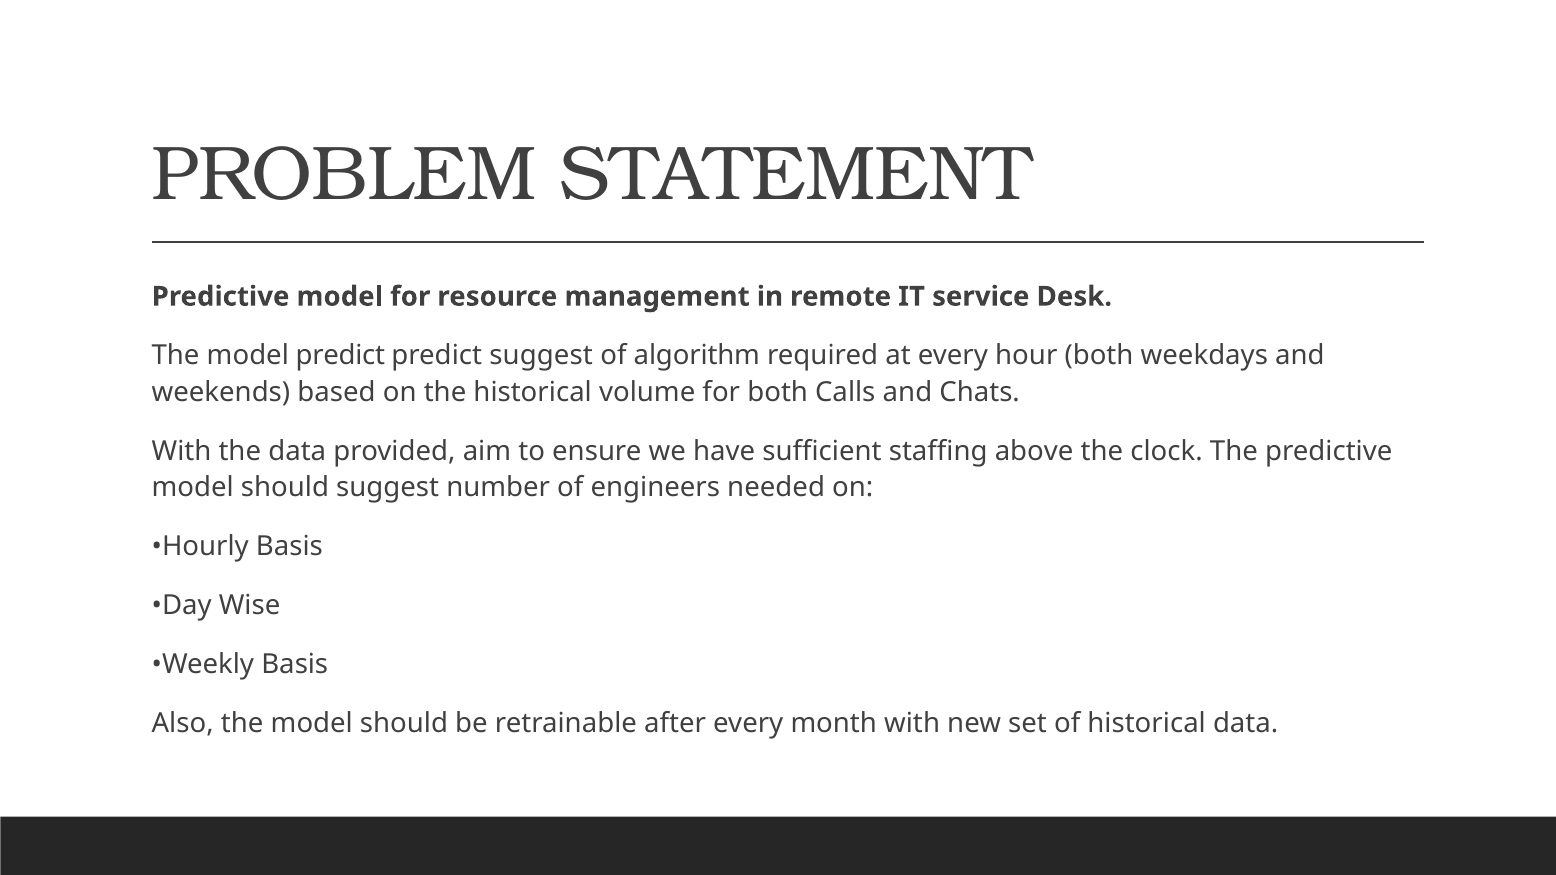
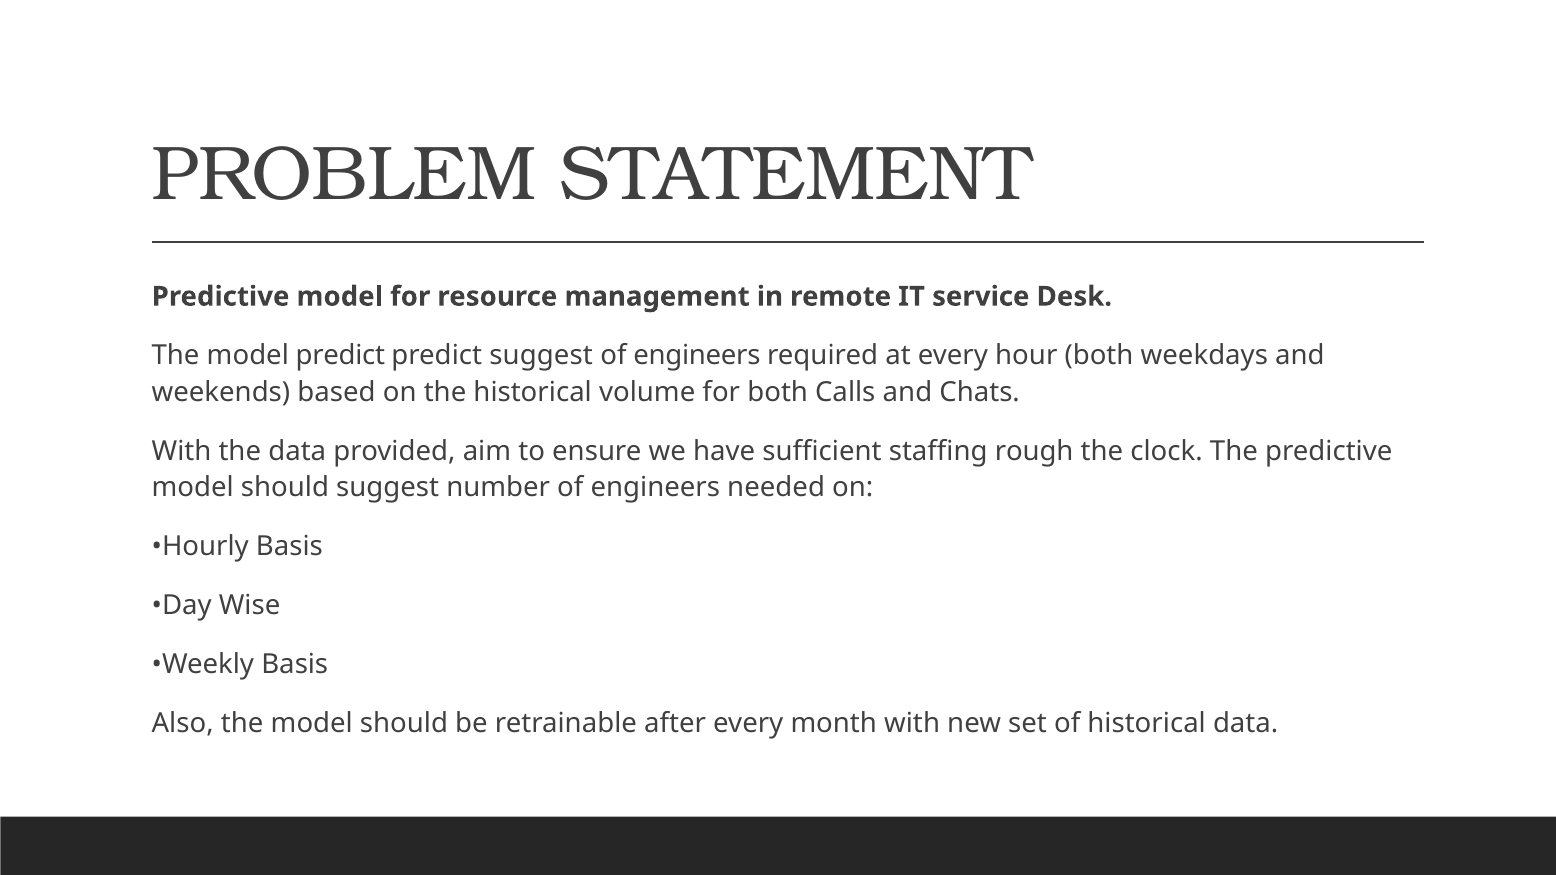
algorithm at (697, 356): algorithm -> engineers
above: above -> rough
